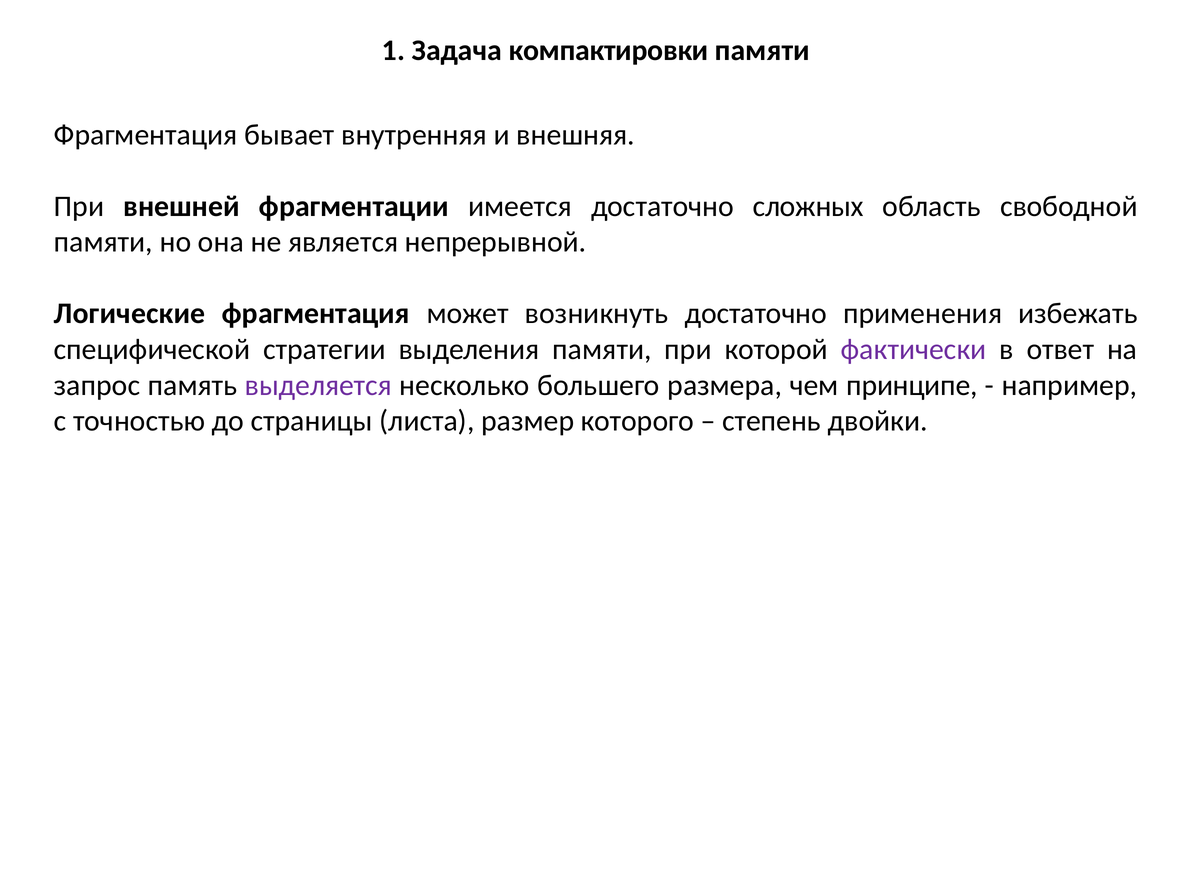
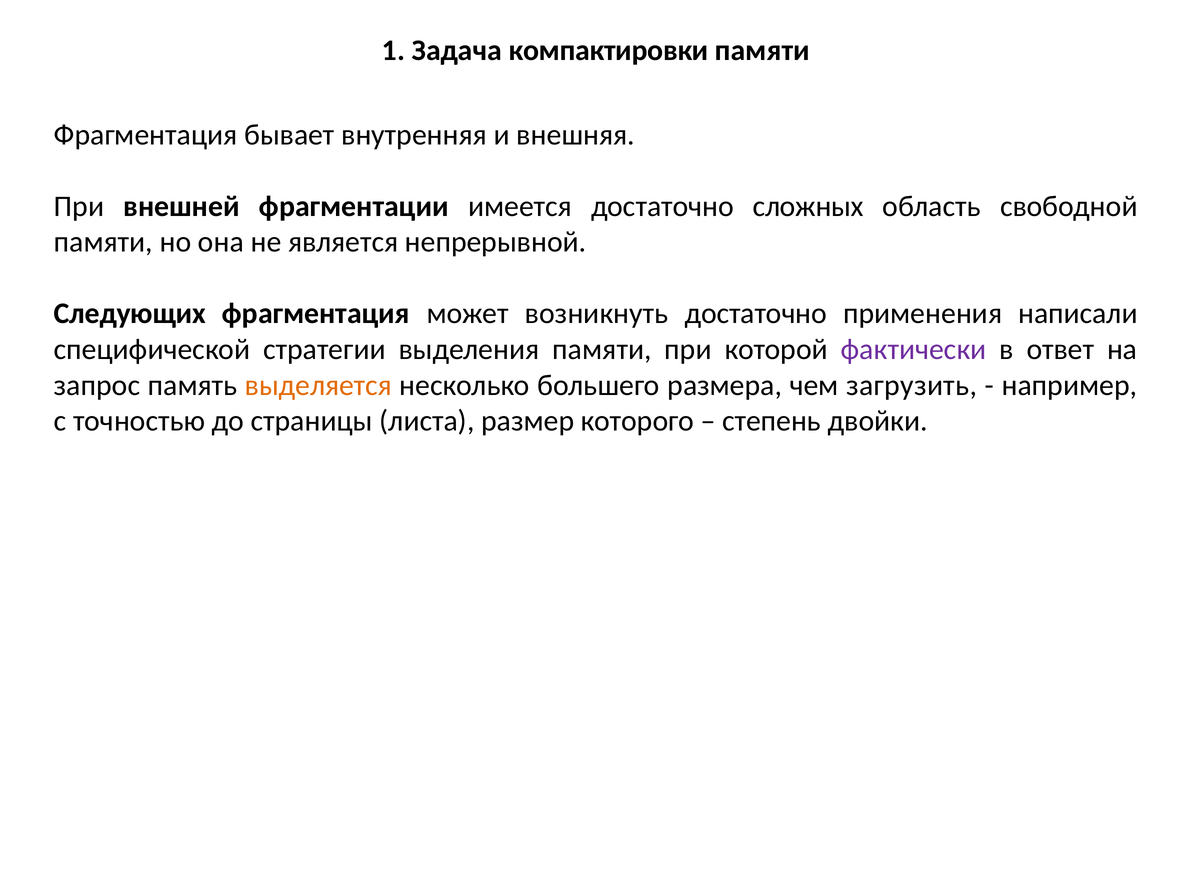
Логические: Логические -> Следующих
избежать: избежать -> написали
выделяется colour: purple -> orange
принципе: принципе -> загрузить
